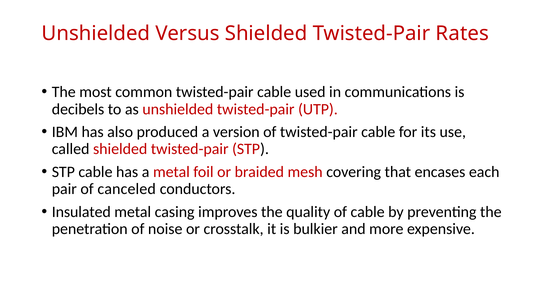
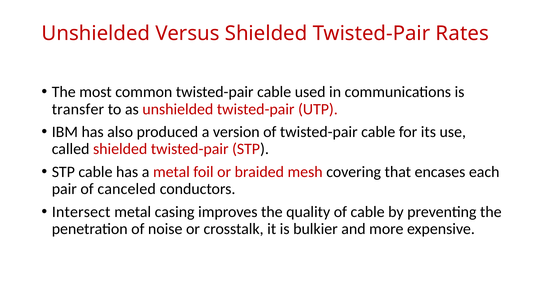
decibels: decibels -> transfer
Insulated: Insulated -> Intersect
